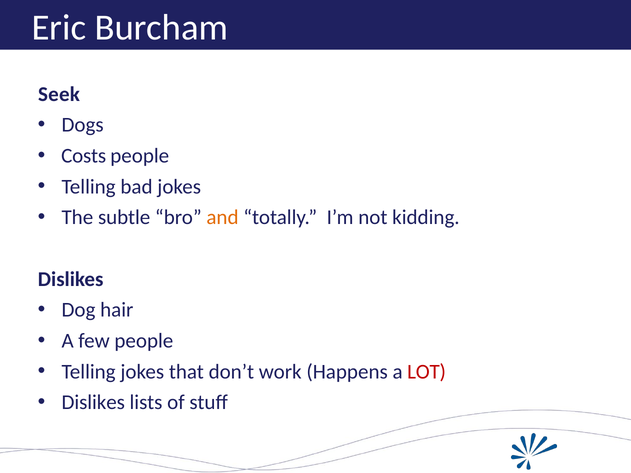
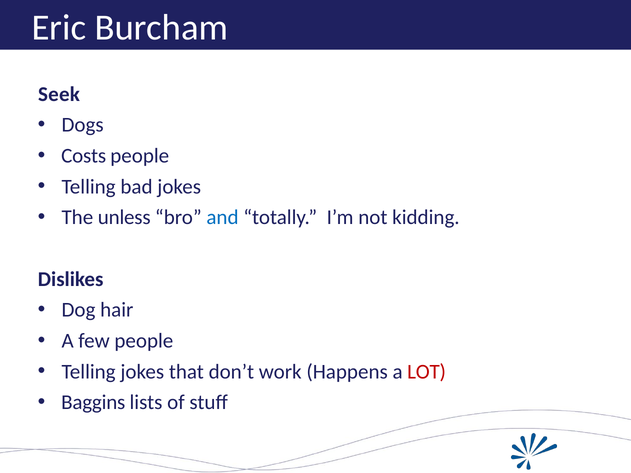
subtle: subtle -> unless
and colour: orange -> blue
Dislikes at (93, 403): Dislikes -> Baggins
